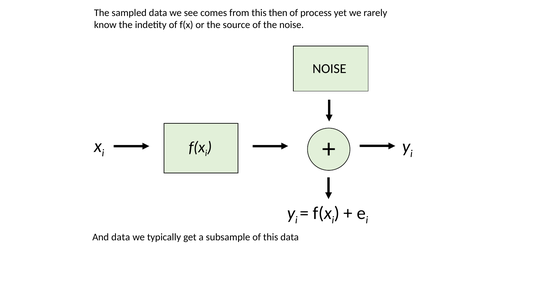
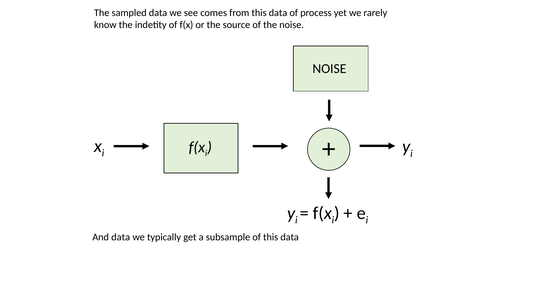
from this then: then -> data
